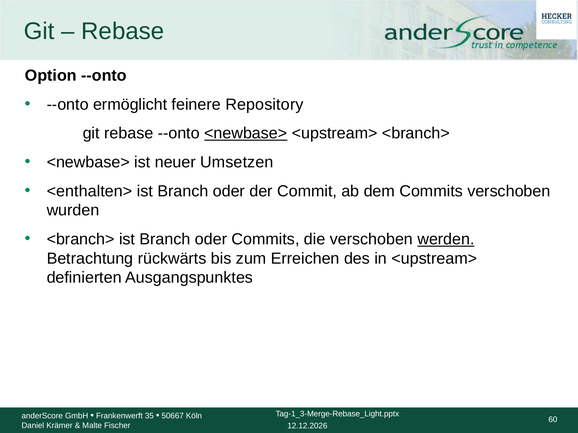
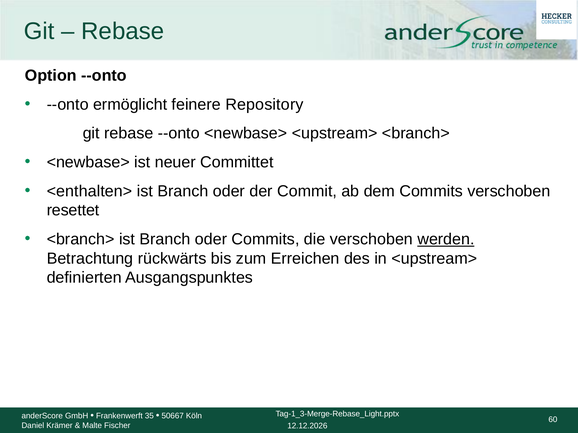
<newbase> at (246, 133) underline: present -> none
Umsetzen: Umsetzen -> Committet
wurden: wurden -> resettet
